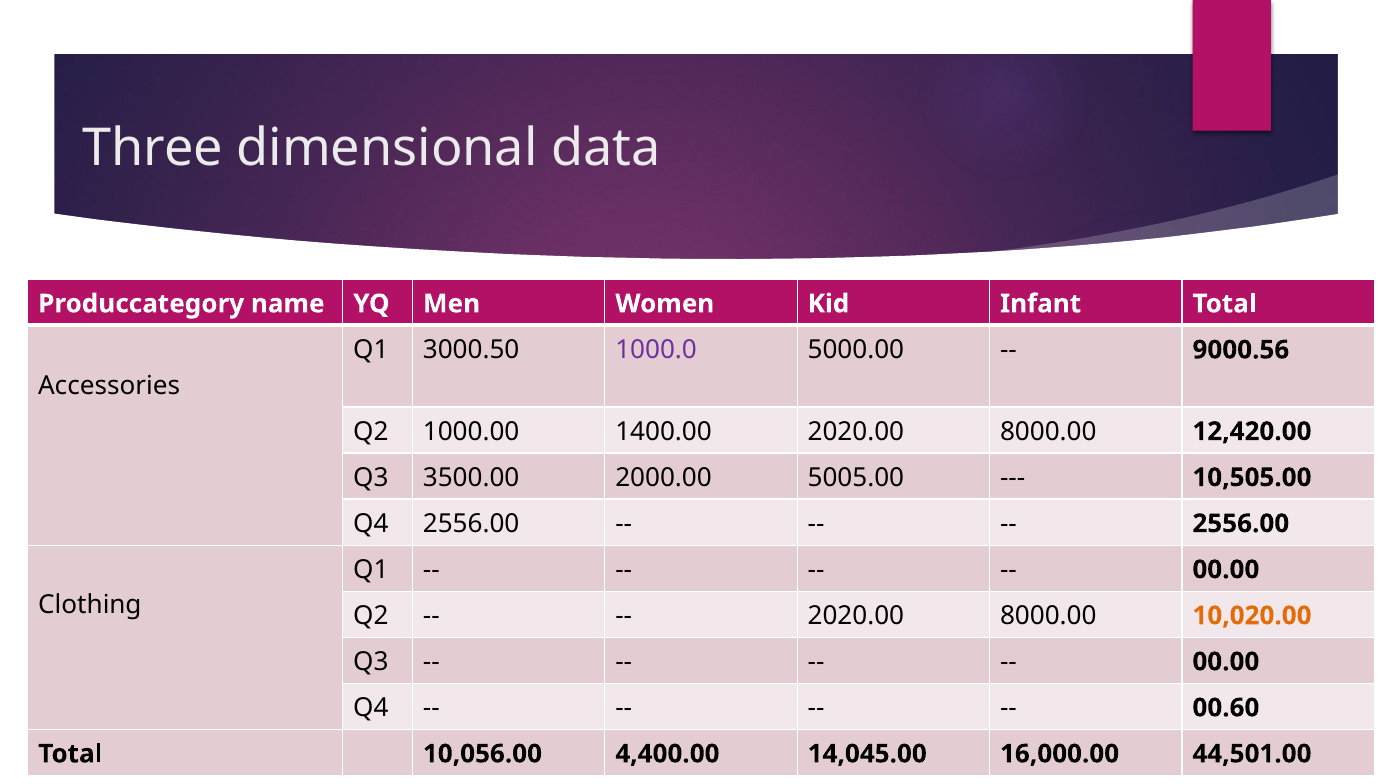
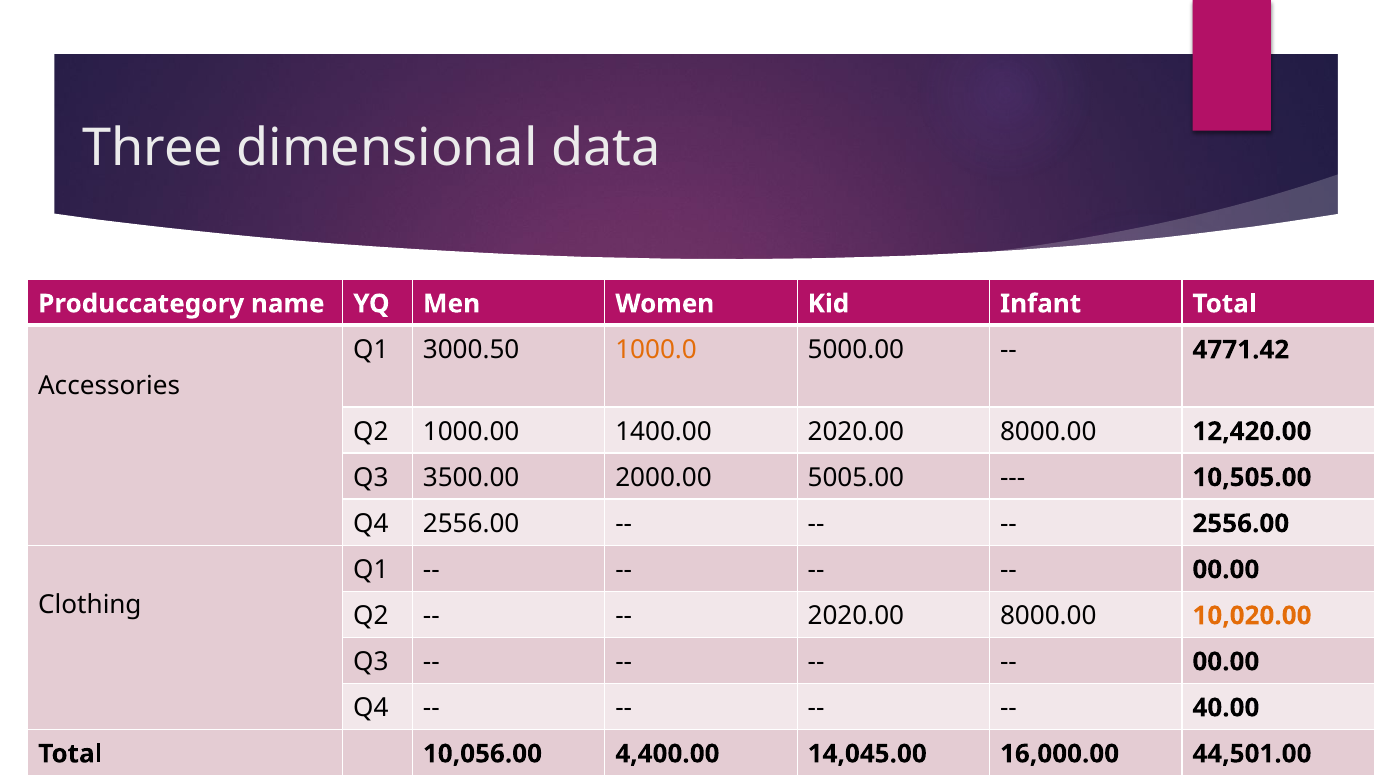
1000.0 colour: purple -> orange
9000.56: 9000.56 -> 4771.42
00.60: 00.60 -> 40.00
